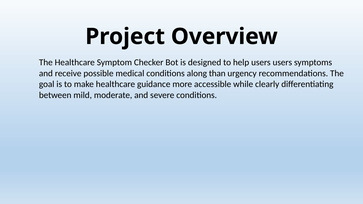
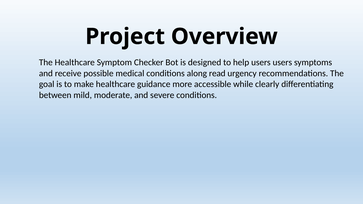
than: than -> read
